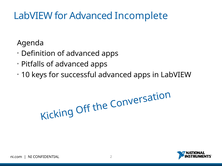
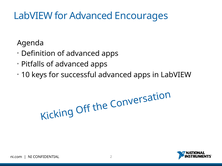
Incomplete: Incomplete -> Encourages
